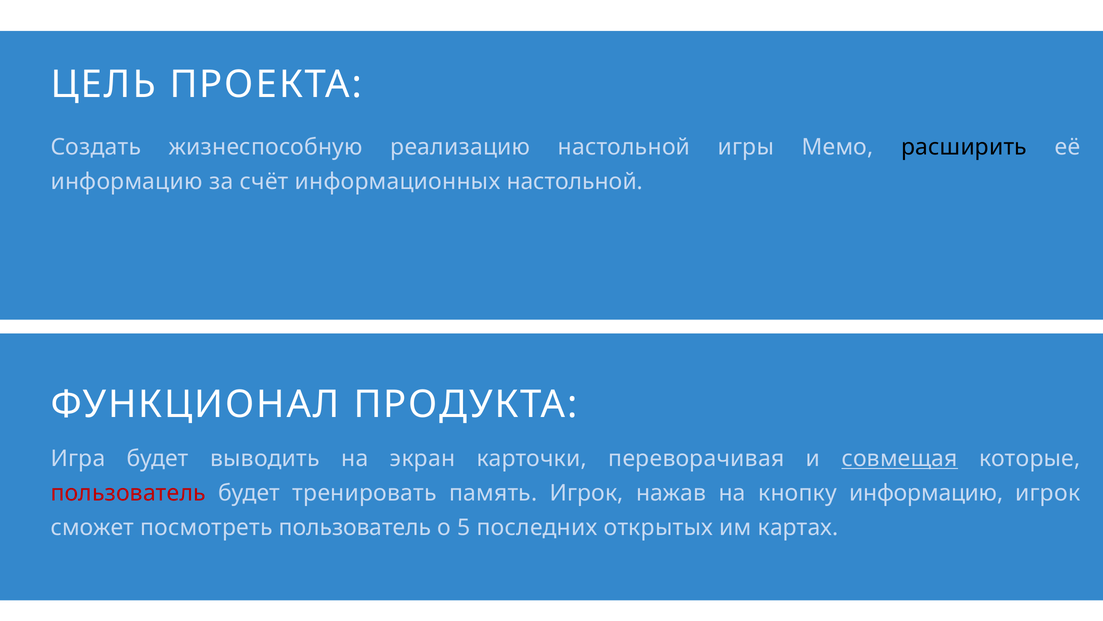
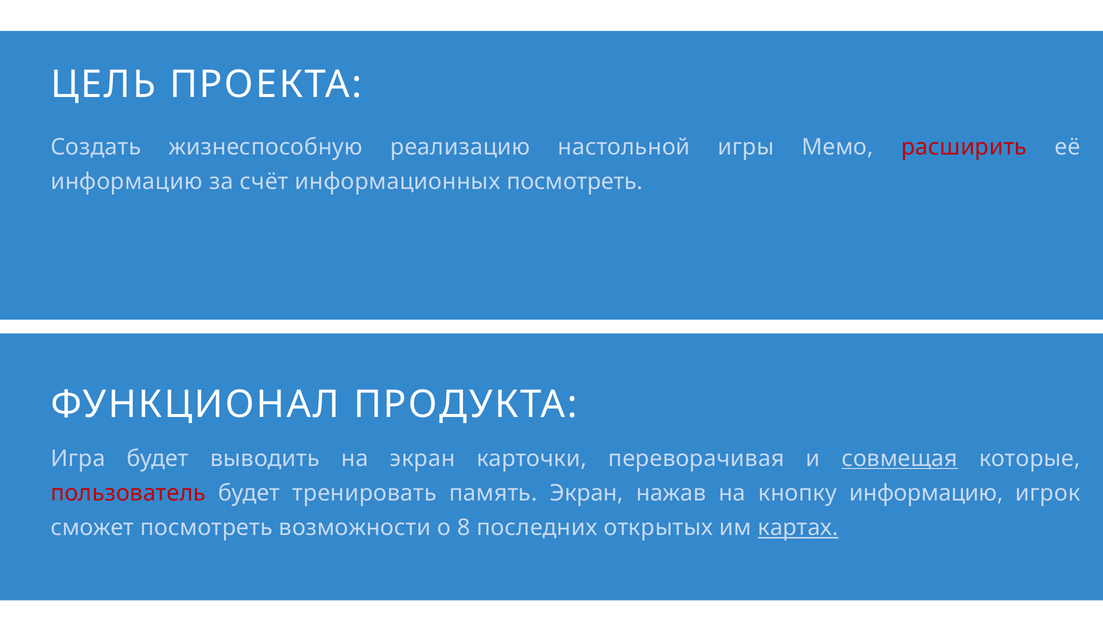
расширить colour: black -> red
информационных настольной: настольной -> посмотреть
память Игрок: Игрок -> Экран
посмотреть пользователь: пользователь -> возможности
5: 5 -> 8
картах underline: none -> present
